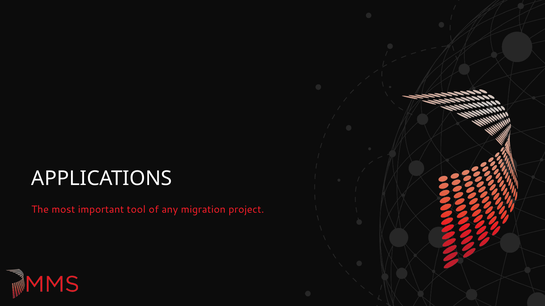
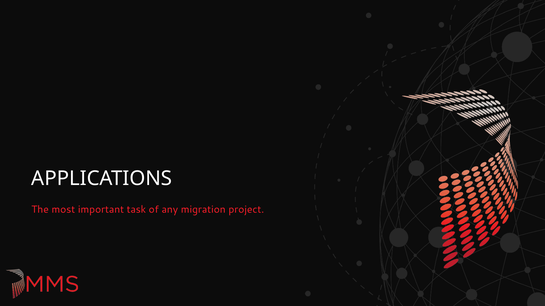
tool: tool -> task
